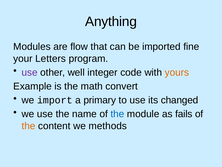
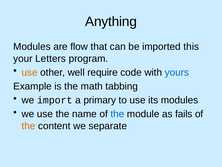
fine: fine -> this
use at (30, 72) colour: purple -> orange
integer: integer -> require
yours colour: orange -> blue
convert: convert -> tabbing
its changed: changed -> modules
methods: methods -> separate
